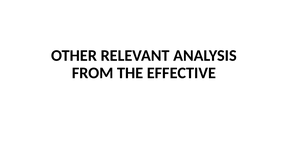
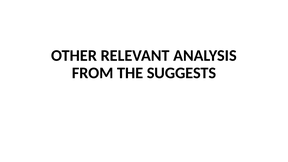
EFFECTIVE: EFFECTIVE -> SUGGESTS
